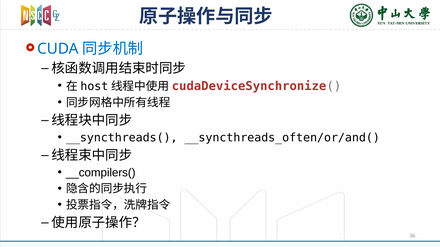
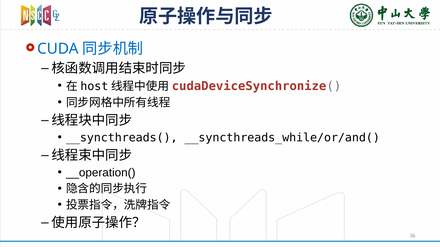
__syncthreads_often/or/and(: __syncthreads_often/or/and( -> __syncthreads_while/or/and(
__compilers(: __compilers( -> __operation(
